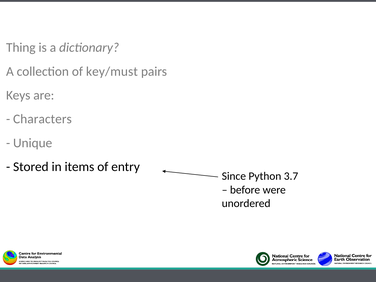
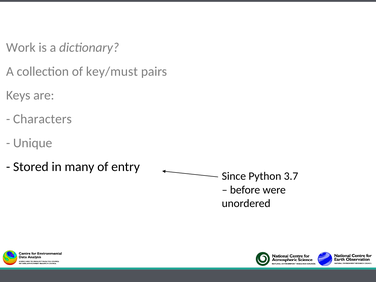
Thing: Thing -> Work
items: items -> many
